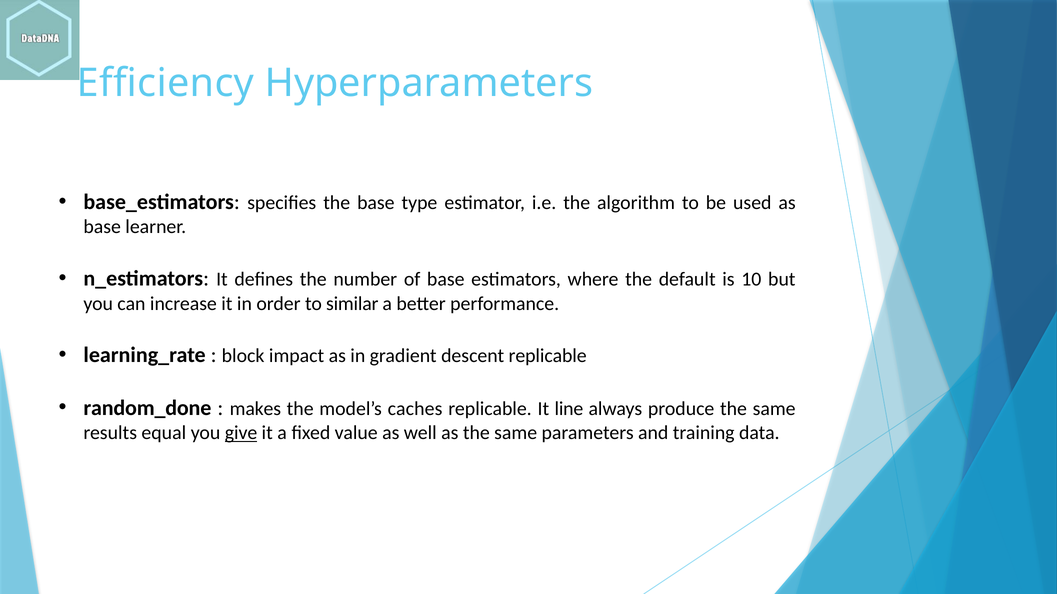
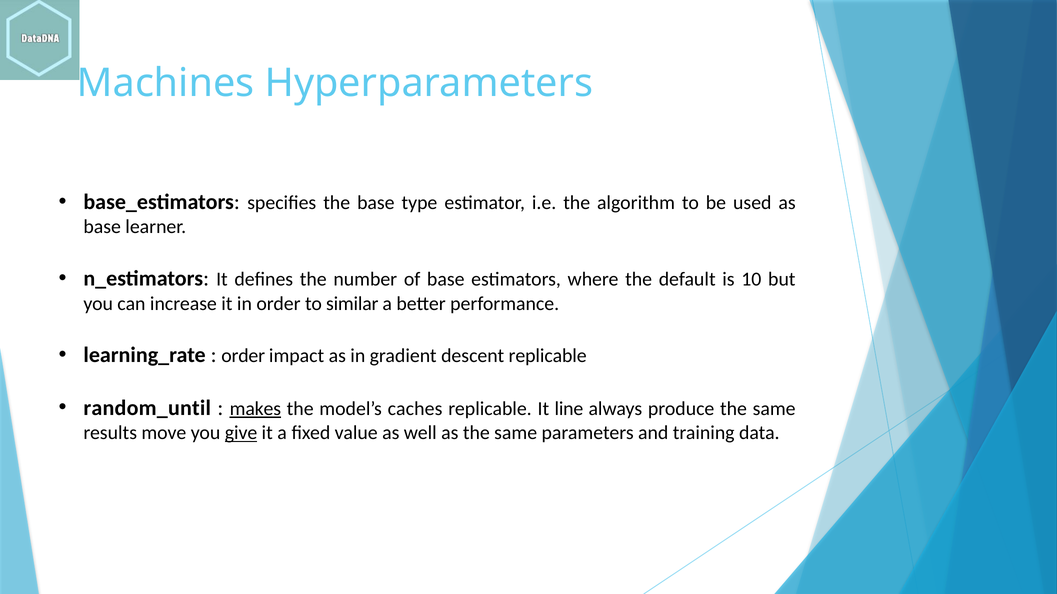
Efficiency: Efficiency -> Machines
block at (243, 356): block -> order
random_done: random_done -> random_until
makes underline: none -> present
equal: equal -> move
